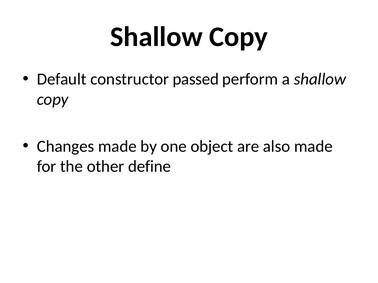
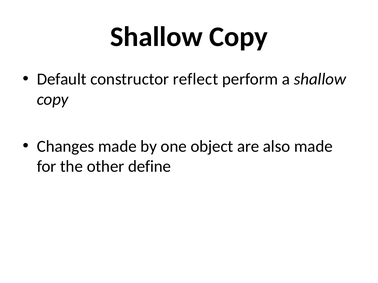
passed: passed -> reflect
